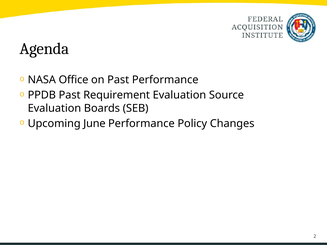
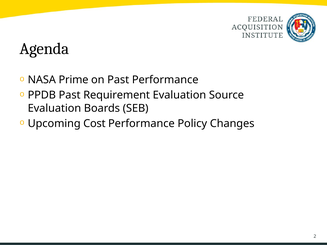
Office: Office -> Prime
June: June -> Cost
